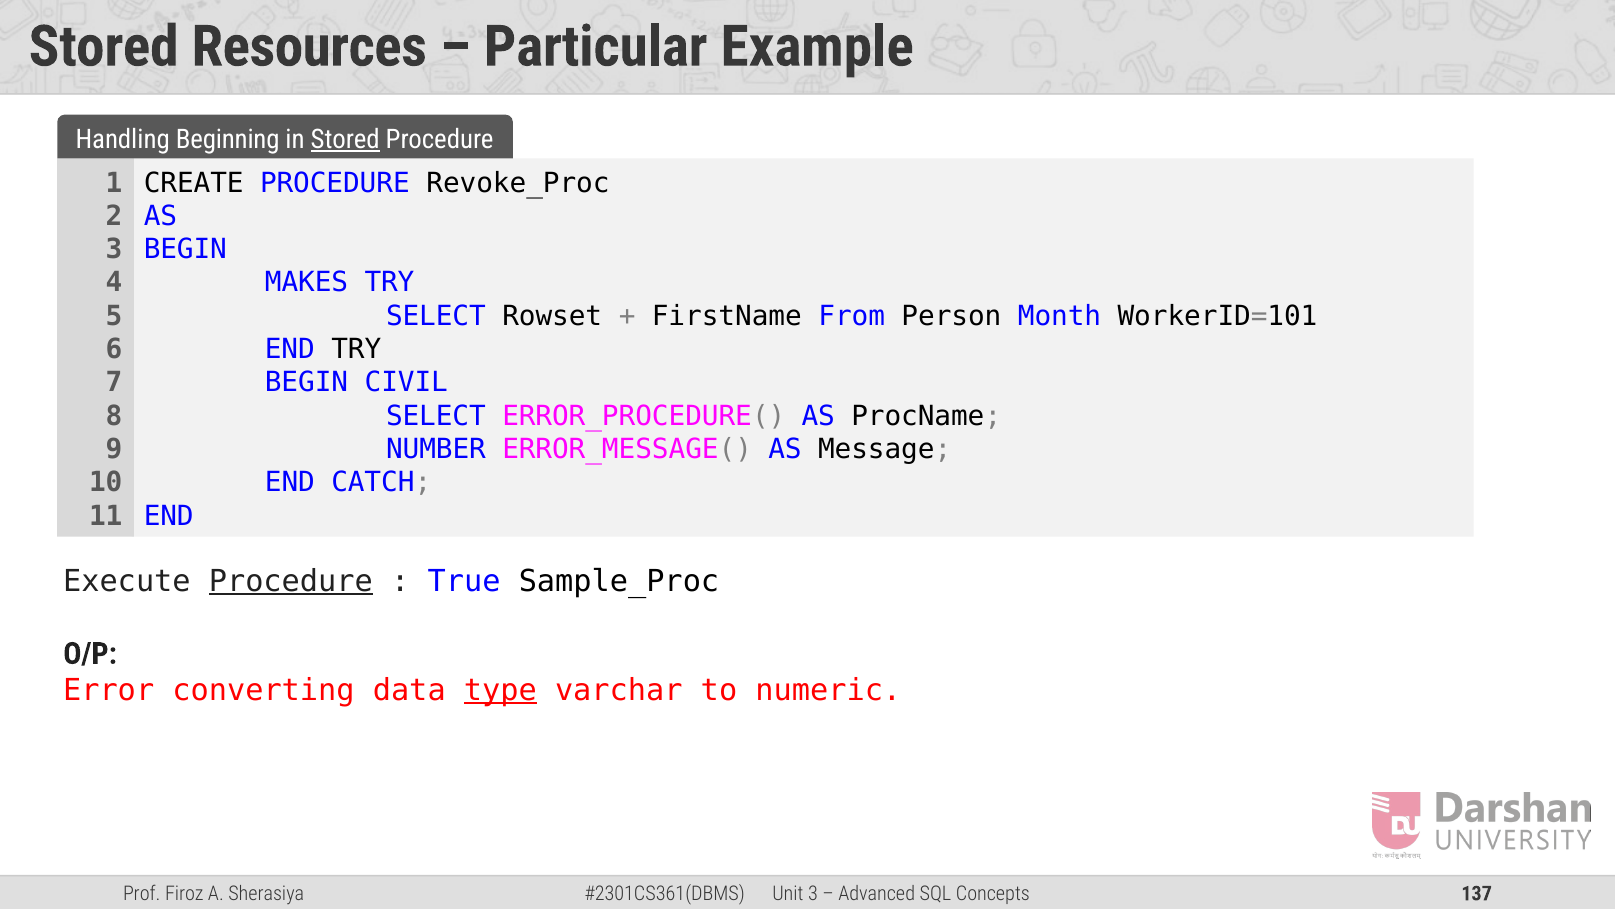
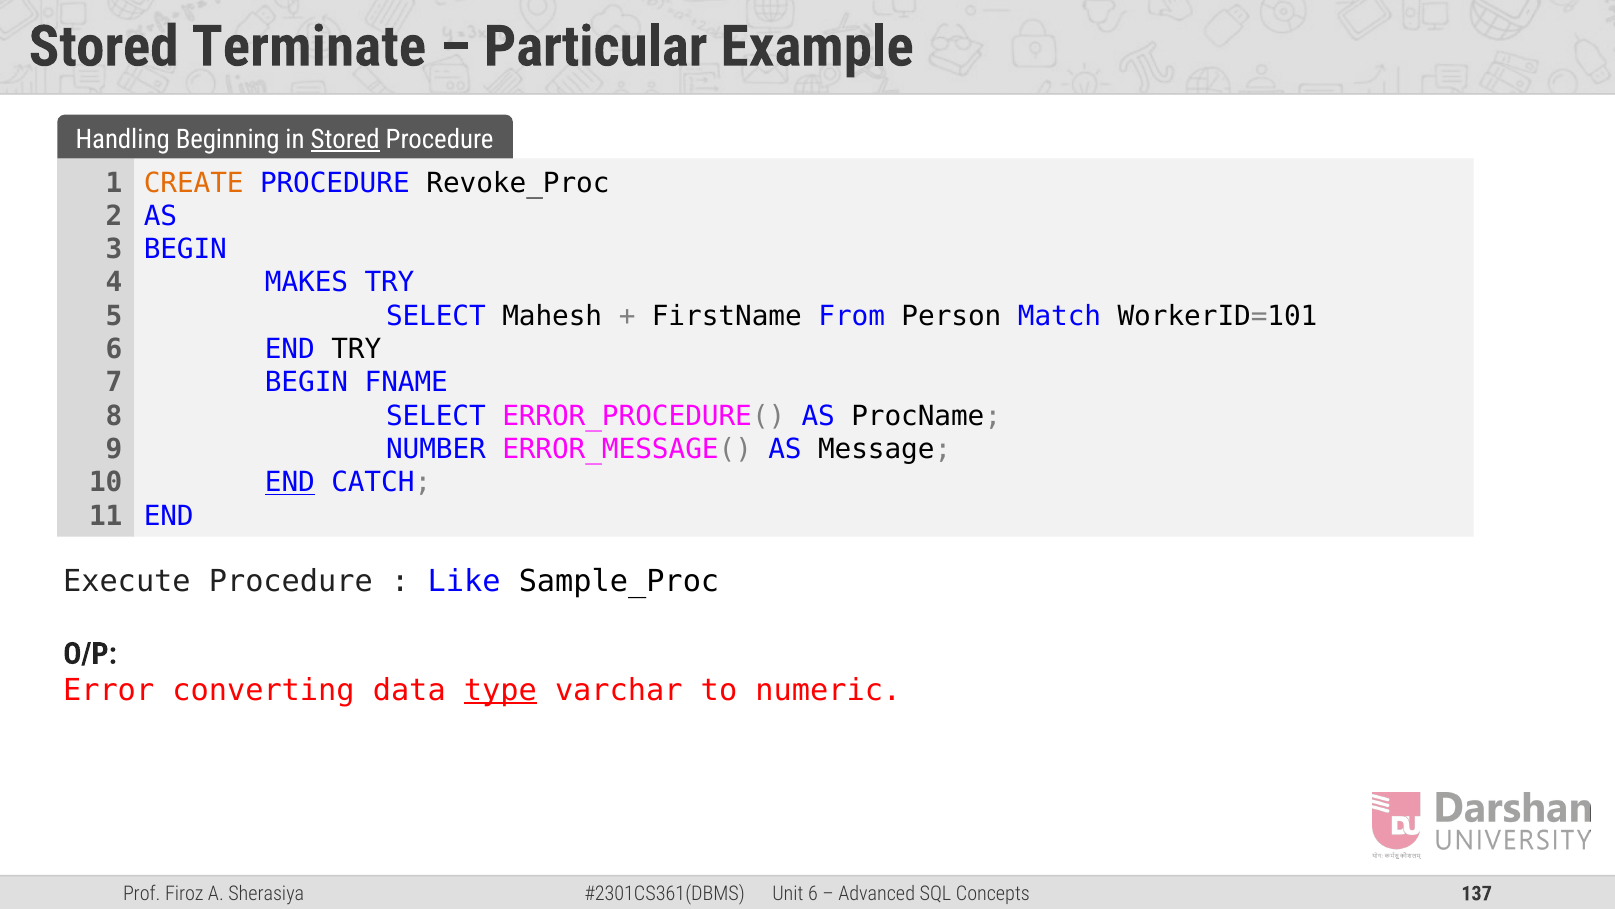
Resources: Resources -> Terminate
CREATE colour: black -> orange
Rowset: Rowset -> Mahesh
Month: Month -> Match
CIVIL: CIVIL -> FNAME
END at (290, 482) underline: none -> present
Procedure at (291, 581) underline: present -> none
True: True -> Like
3 at (813, 893): 3 -> 6
